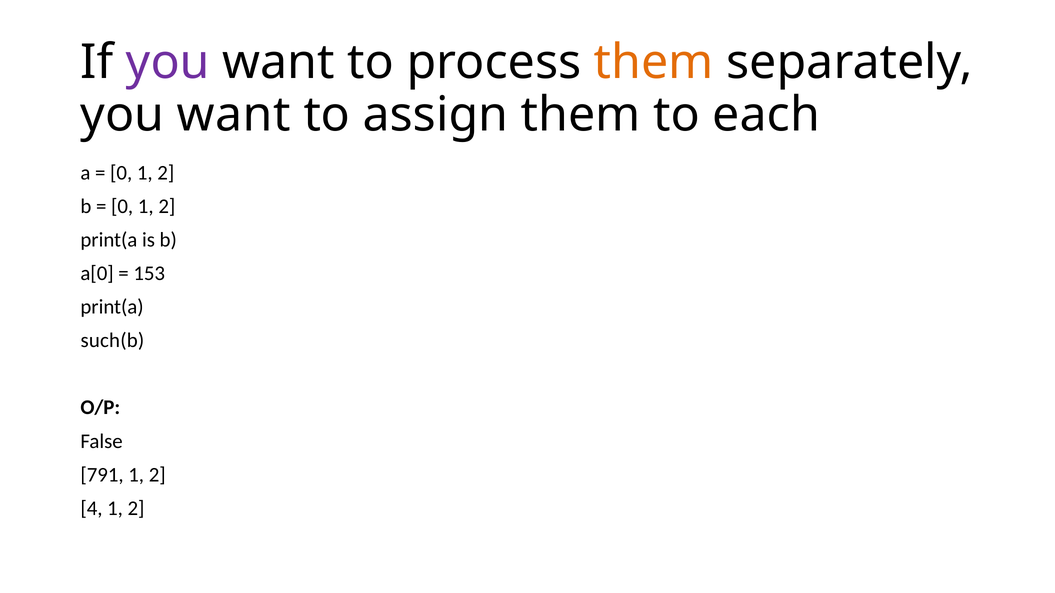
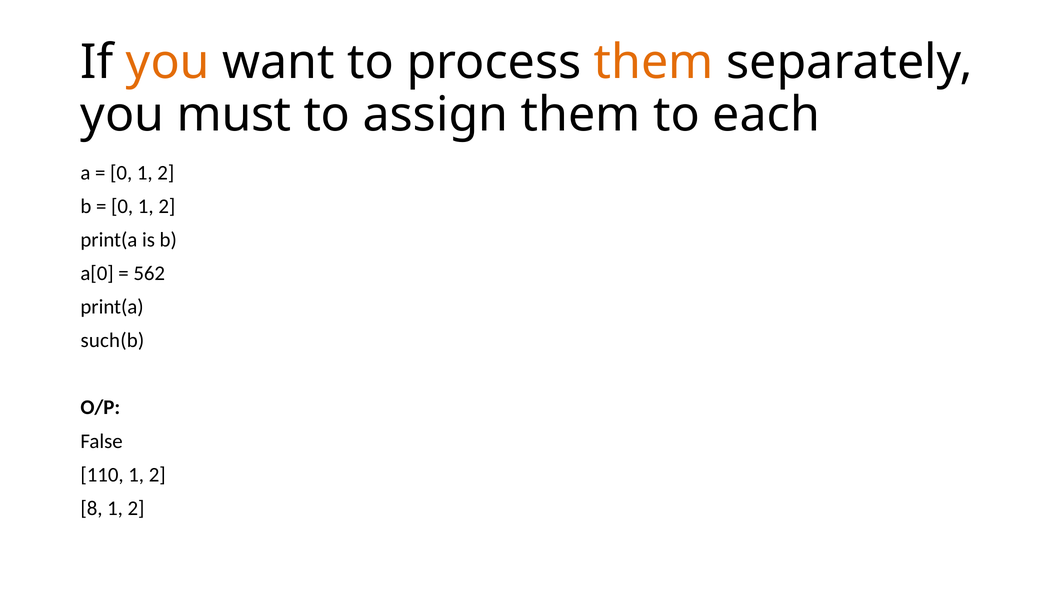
you at (168, 63) colour: purple -> orange
want at (234, 115): want -> must
153: 153 -> 562
791: 791 -> 110
4: 4 -> 8
